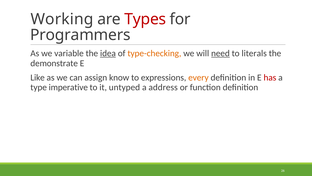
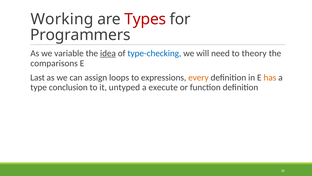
type-checking colour: orange -> blue
need underline: present -> none
literals: literals -> theory
demonstrate: demonstrate -> comparisons
Like: Like -> Last
know: know -> loops
has colour: red -> orange
imperative: imperative -> conclusion
address: address -> execute
